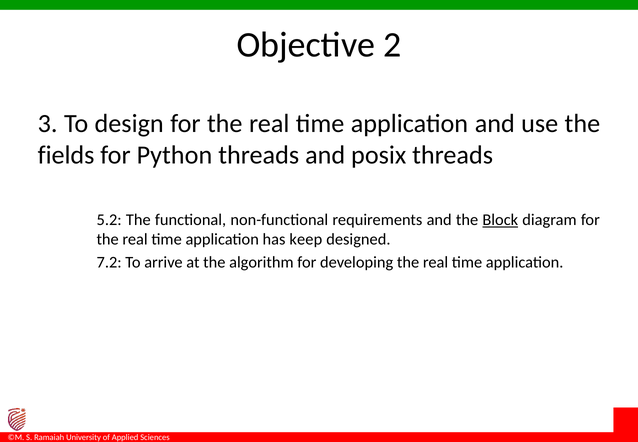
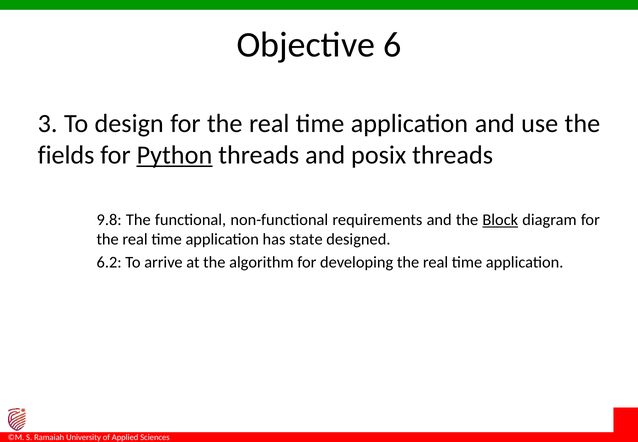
2: 2 -> 6
Python underline: none -> present
5.2: 5.2 -> 9.8
keep: keep -> state
7.2: 7.2 -> 6.2
